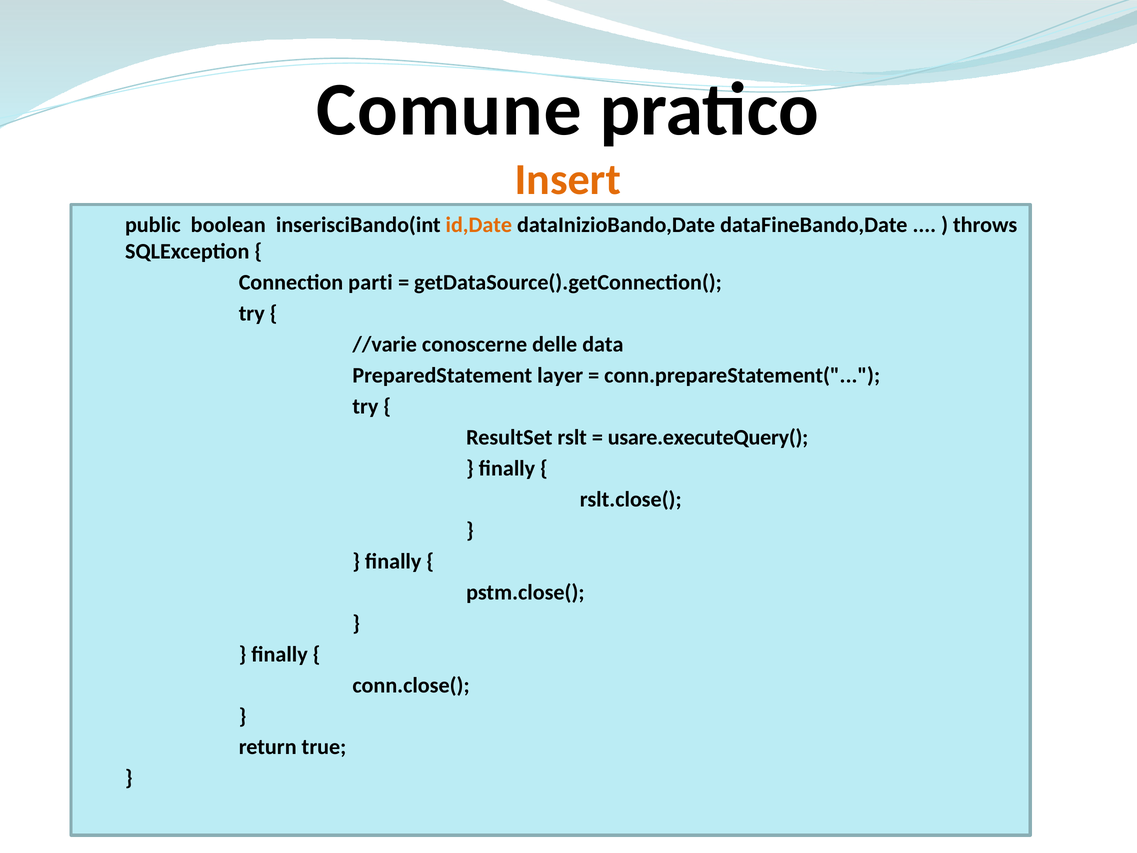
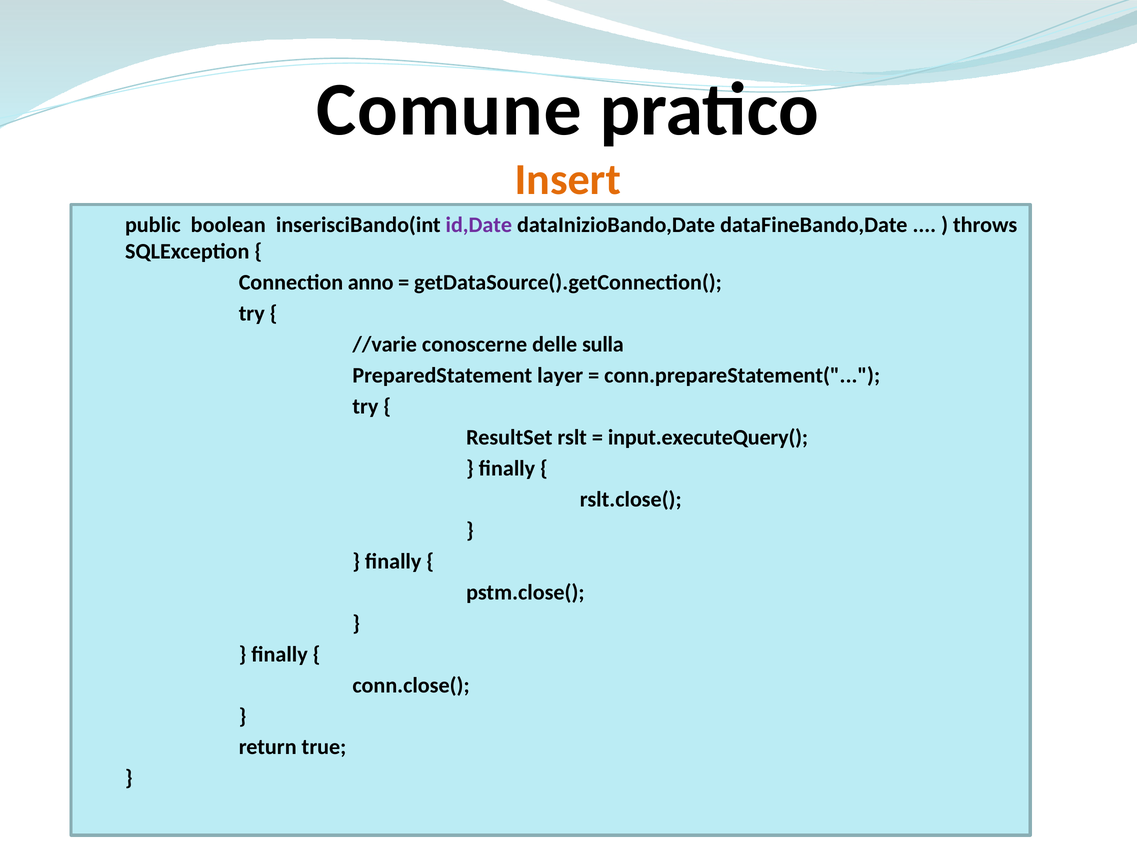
id,Date colour: orange -> purple
parti: parti -> anno
data: data -> sulla
usare.executeQuery(: usare.executeQuery( -> input.executeQuery(
